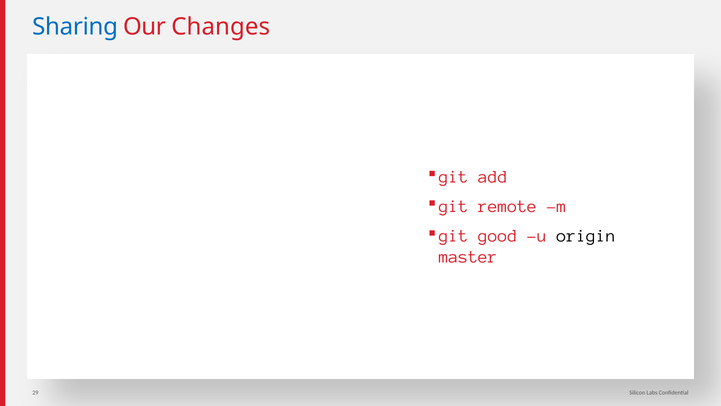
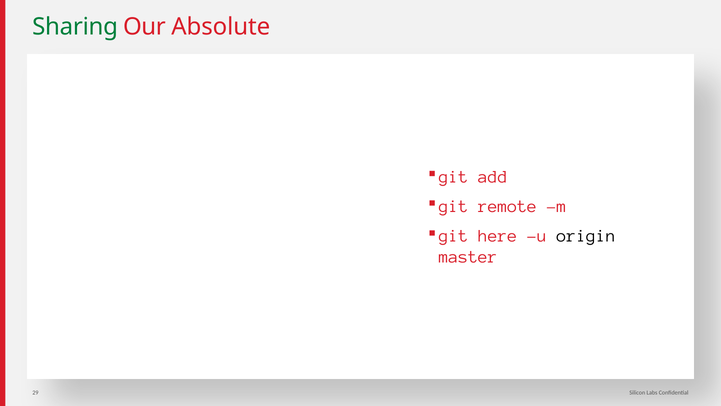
Sharing colour: blue -> green
Changes: Changes -> Absolute
good: good -> here
